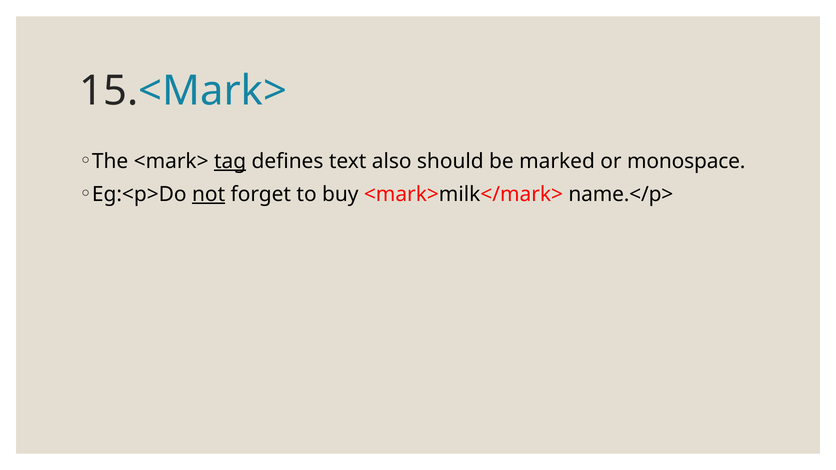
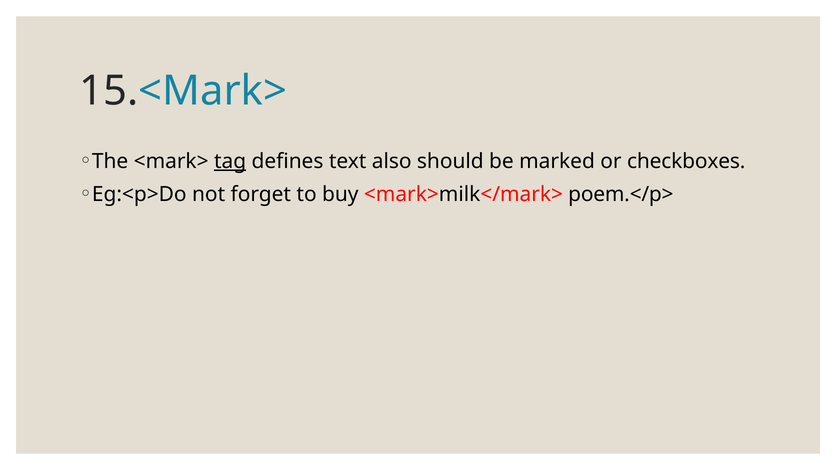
monospace: monospace -> checkboxes
not underline: present -> none
name.</p>: name.</p> -> poem.</p>
